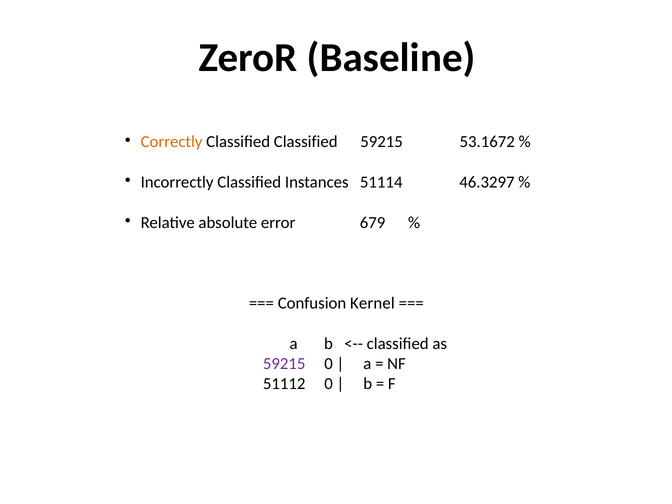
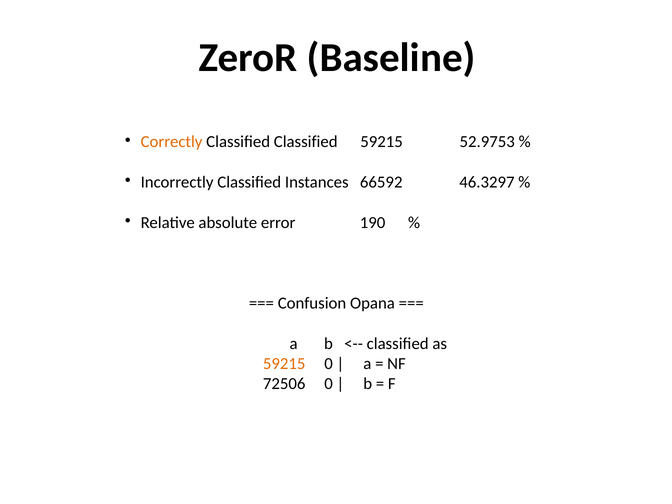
53.1672: 53.1672 -> 52.9753
51114: 51114 -> 66592
679: 679 -> 190
Kernel: Kernel -> Opana
59215 at (284, 364) colour: purple -> orange
51112: 51112 -> 72506
